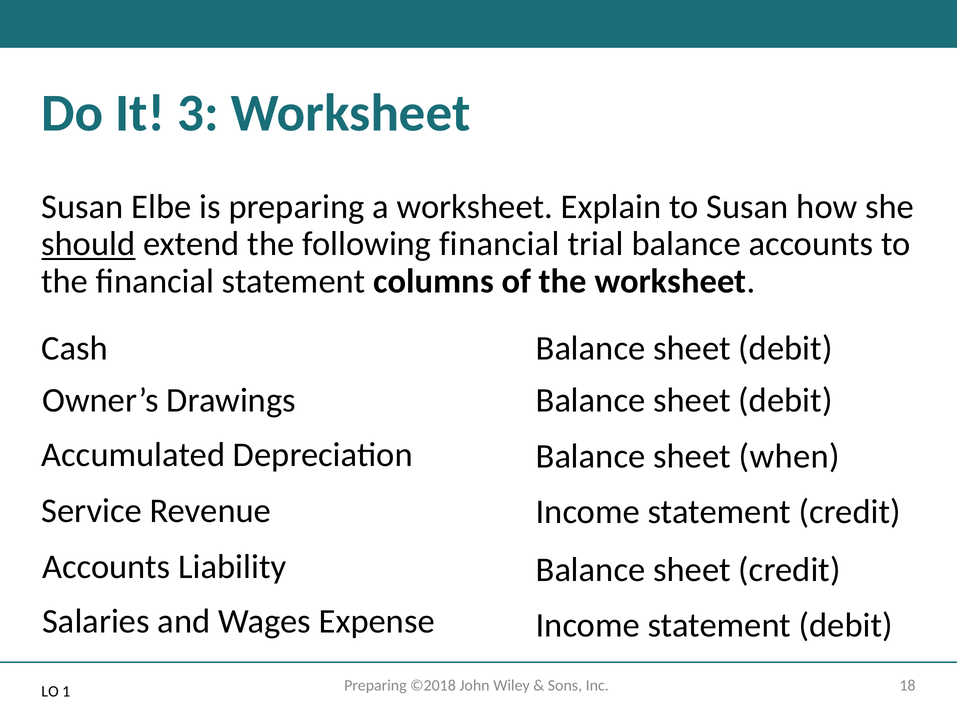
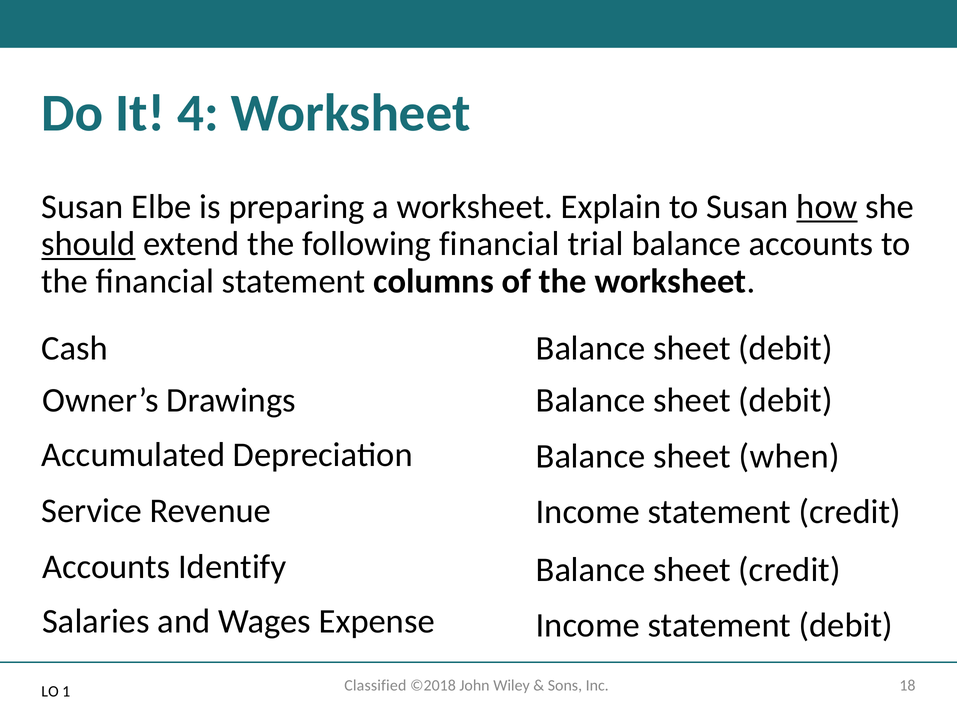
3: 3 -> 4
how underline: none -> present
Liability: Liability -> Identify
Preparing at (375, 685): Preparing -> Classified
